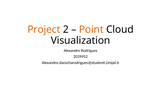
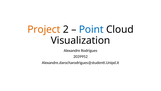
Point colour: orange -> blue
